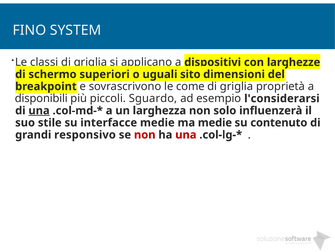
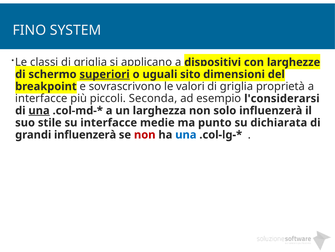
superiori underline: none -> present
come: come -> valori
disponibili at (41, 98): disponibili -> interfacce
Sguardo: Sguardo -> Seconda
ma medie: medie -> punto
contenuto: contenuto -> dichiarata
grandi responsivo: responsivo -> influenzerà
una at (186, 134) colour: red -> blue
